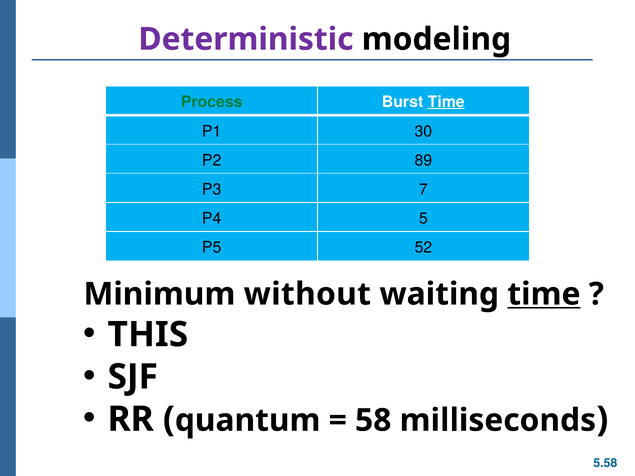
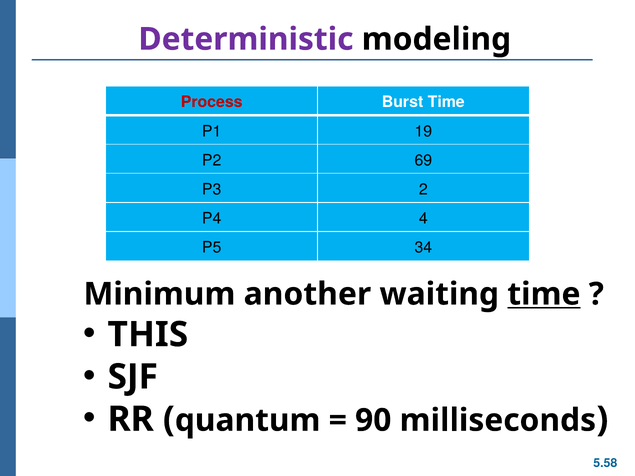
Process colour: green -> red
Time at (446, 102) underline: present -> none
30: 30 -> 19
89: 89 -> 69
7: 7 -> 2
5: 5 -> 4
52: 52 -> 34
without: without -> another
58: 58 -> 90
